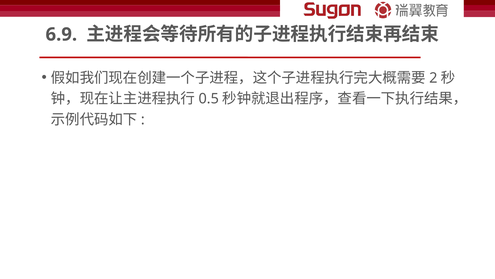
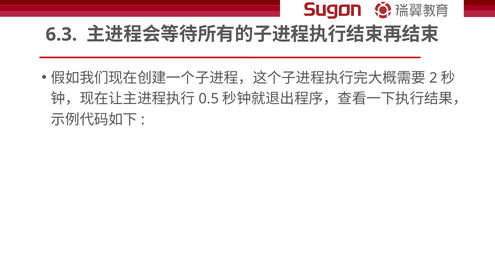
6.9: 6.9 -> 6.3
